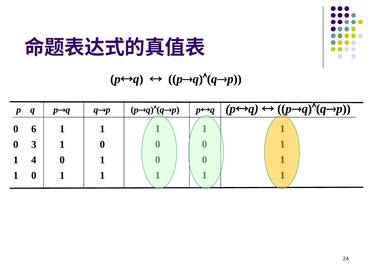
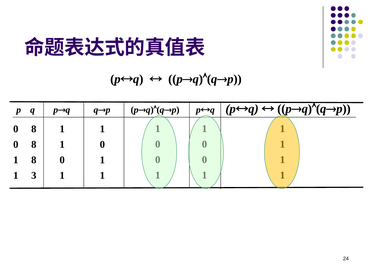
6 at (34, 129): 6 -> 8
3 at (34, 145): 3 -> 8
1 4: 4 -> 8
0 at (34, 176): 0 -> 3
